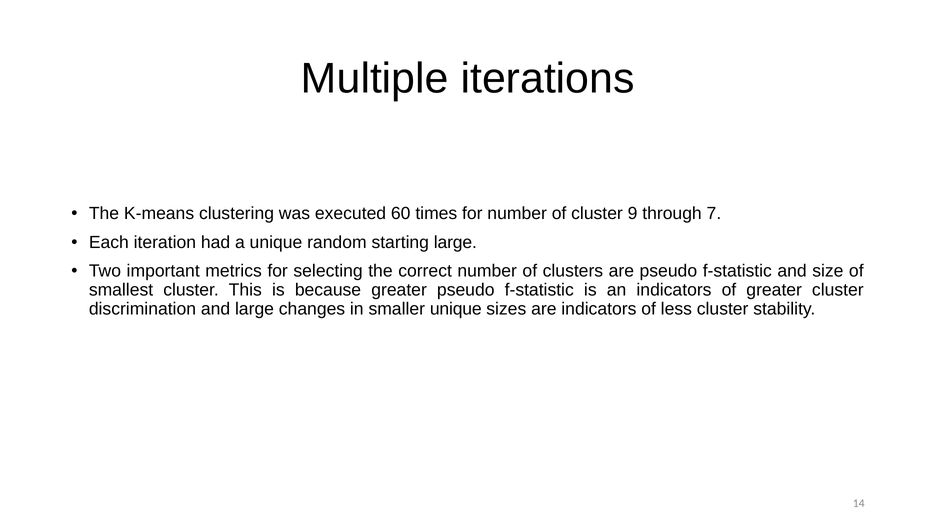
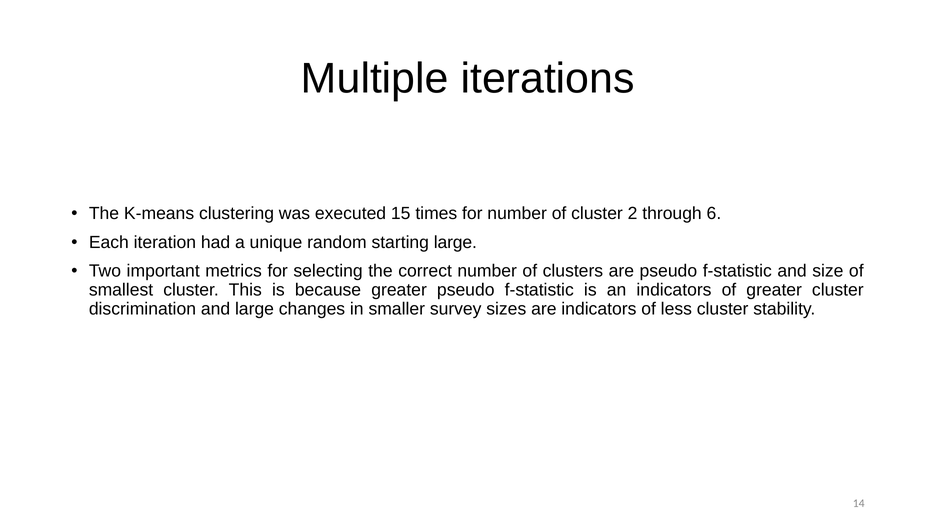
60: 60 -> 15
9: 9 -> 2
7: 7 -> 6
smaller unique: unique -> survey
